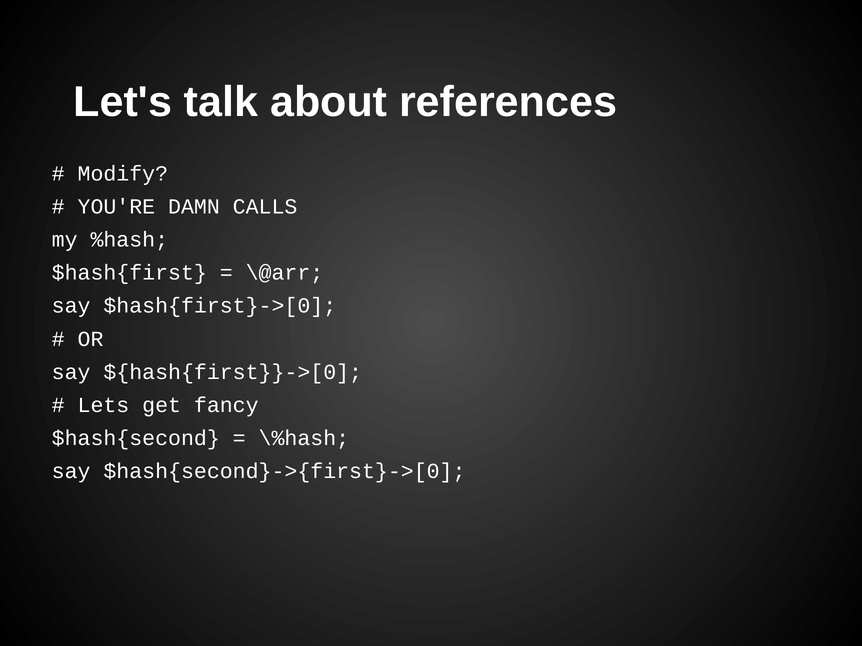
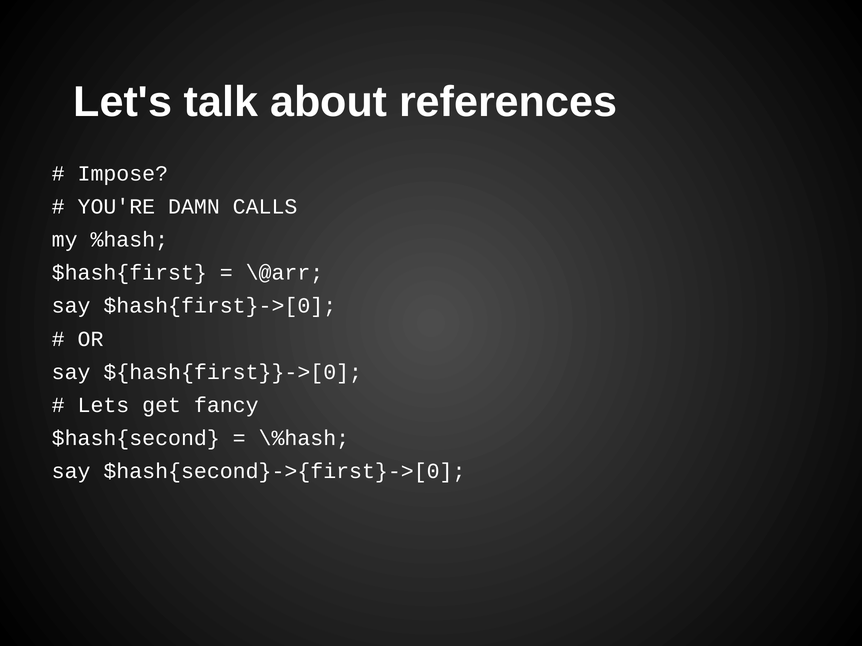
Modify: Modify -> Impose
